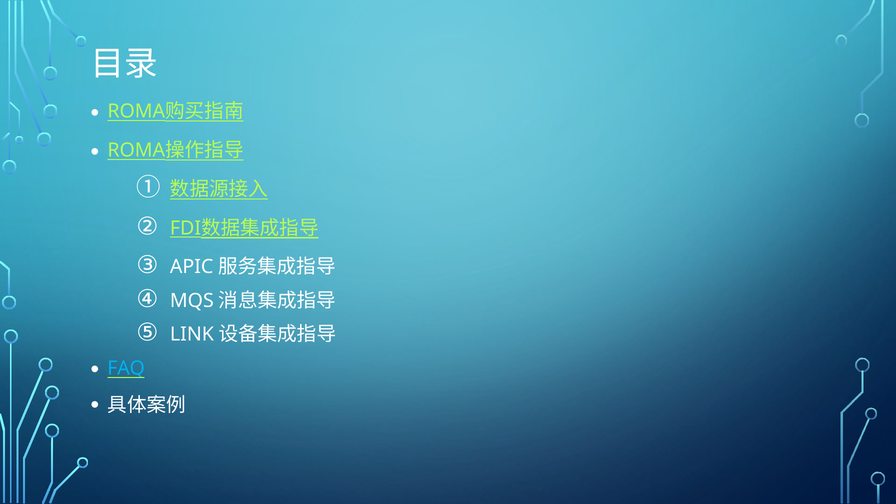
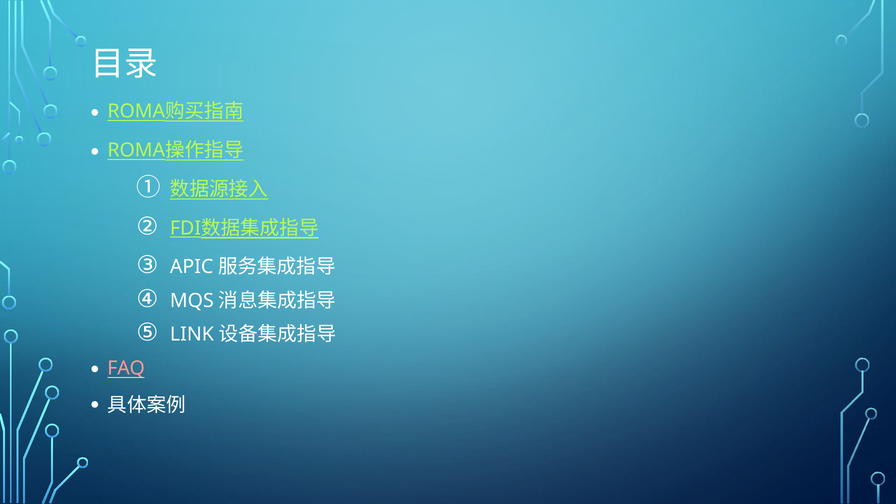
FAQ colour: light blue -> pink
